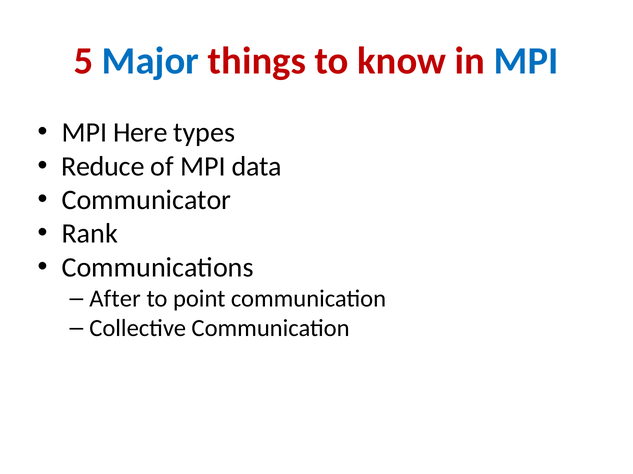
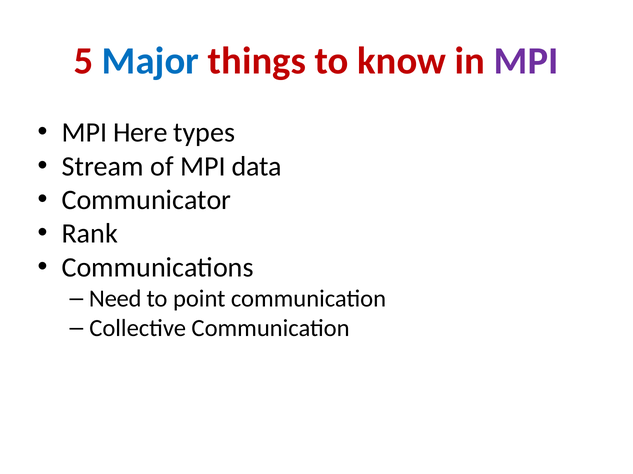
MPI at (526, 61) colour: blue -> purple
Reduce: Reduce -> Stream
After: After -> Need
